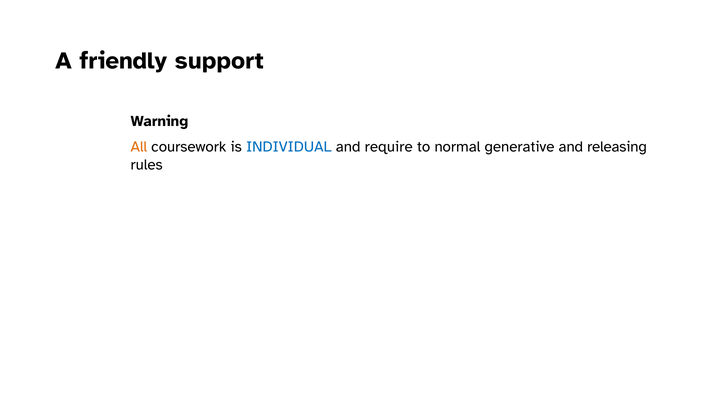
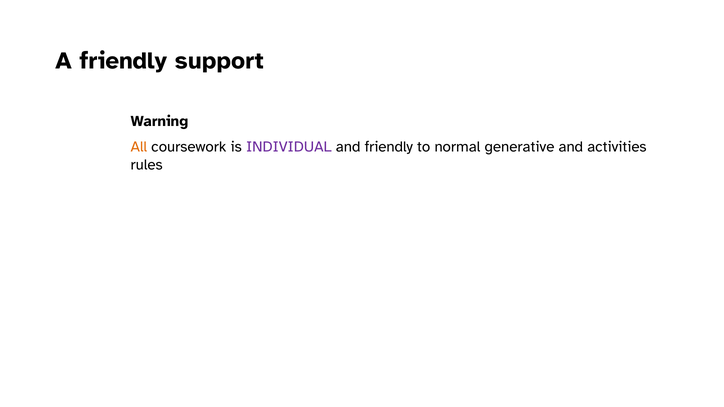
INDIVIDUAL colour: blue -> purple
and require: require -> friendly
releasing: releasing -> activities
